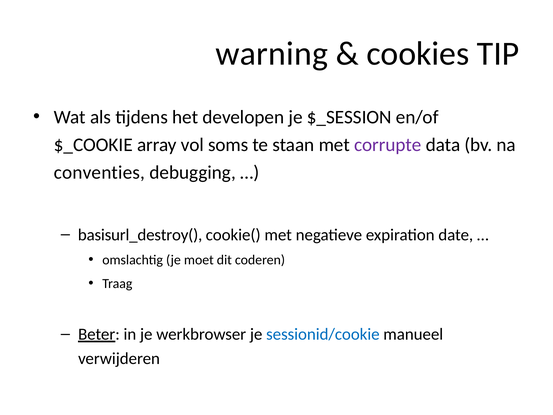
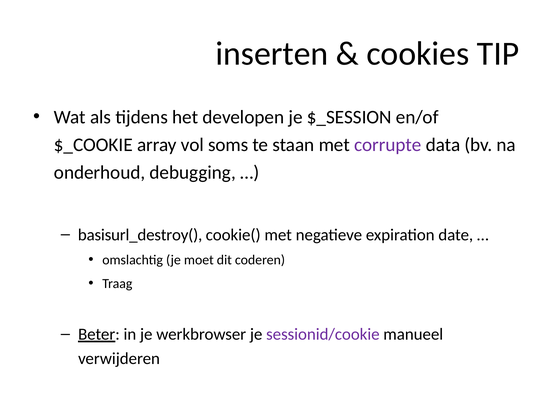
warning: warning -> inserten
conventies: conventies -> onderhoud
sessionid/cookie colour: blue -> purple
